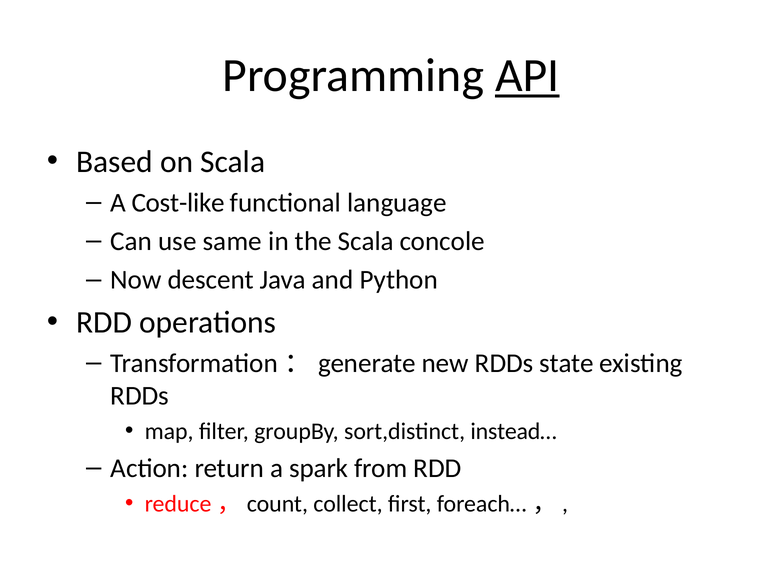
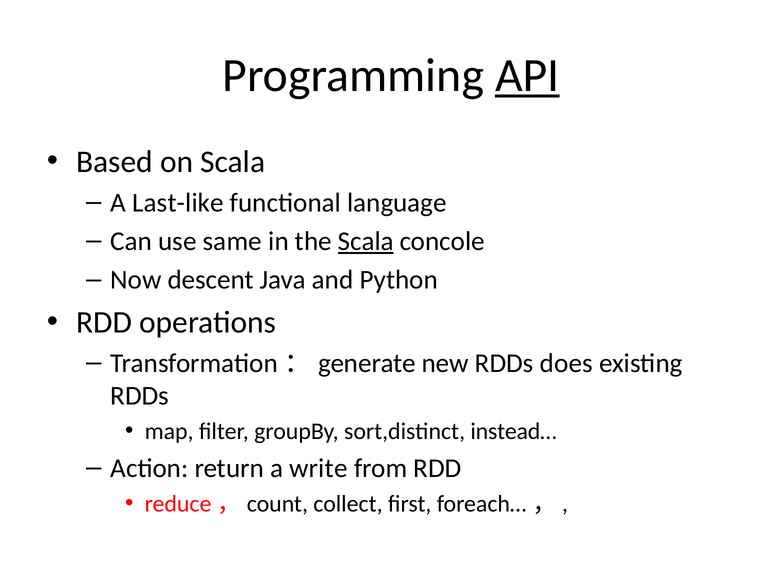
Cost-like: Cost-like -> Last-like
Scala at (366, 242) underline: none -> present
state: state -> does
spark: spark -> write
